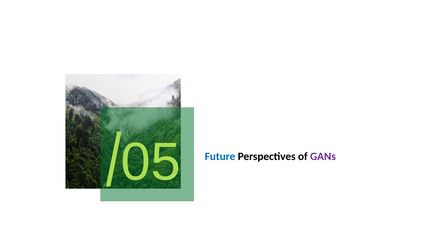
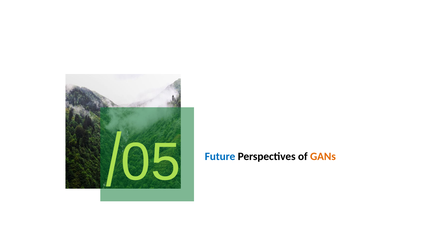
GANs colour: purple -> orange
